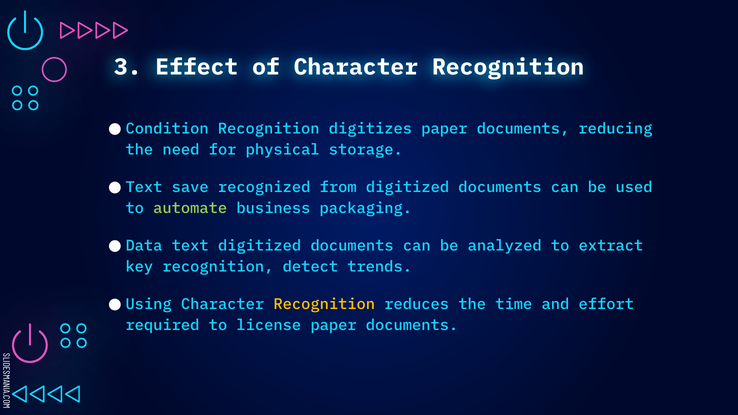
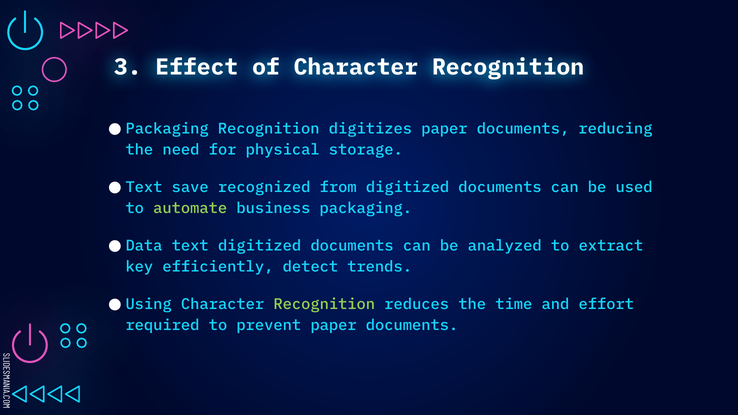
Condition at (167, 128): Condition -> Packaging
key recognition: recognition -> efficiently
Recognition at (324, 304) colour: yellow -> light green
license: license -> prevent
